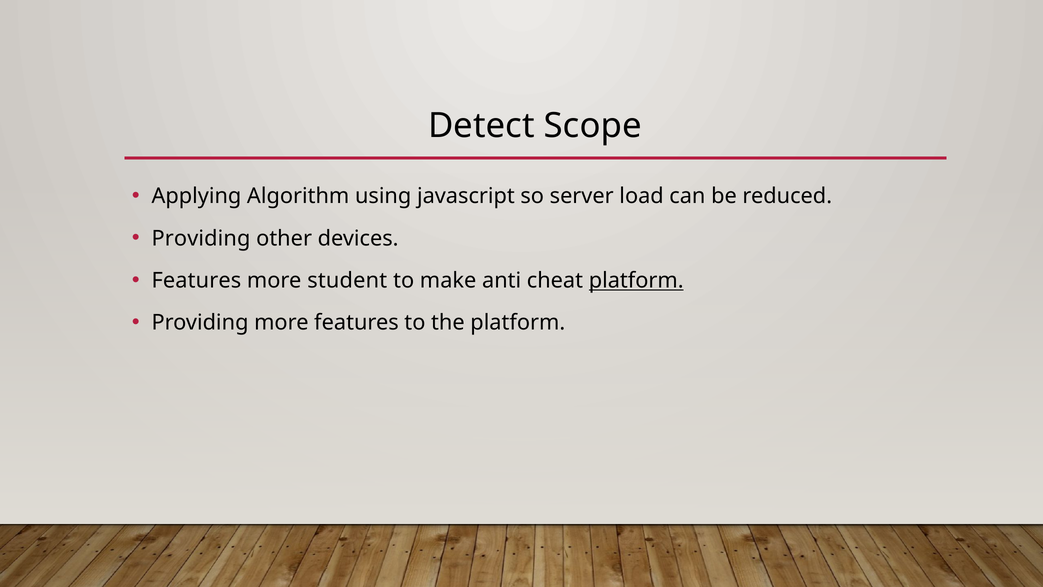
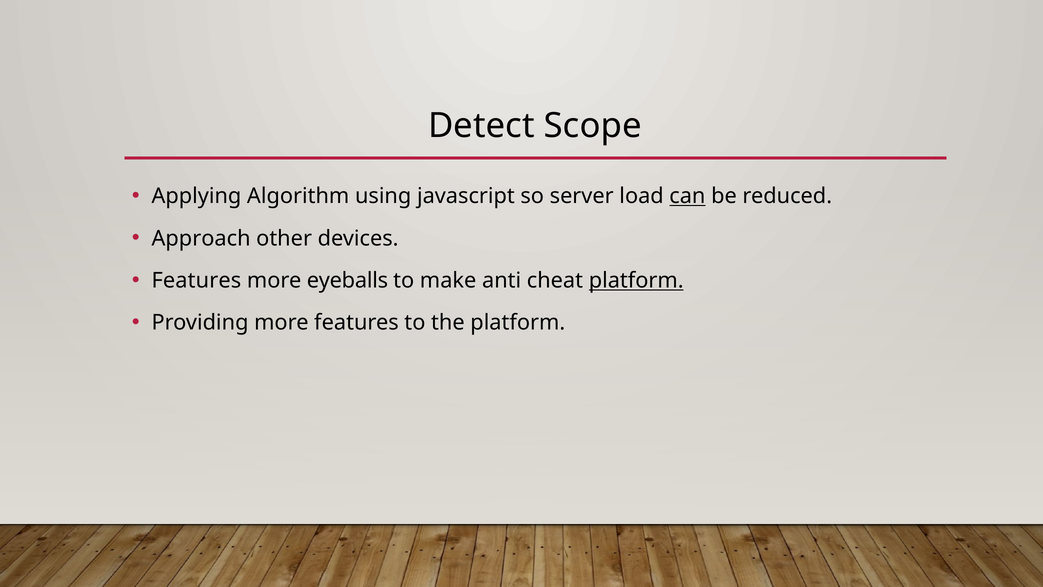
can underline: none -> present
Providing at (201, 238): Providing -> Approach
student: student -> eyeballs
